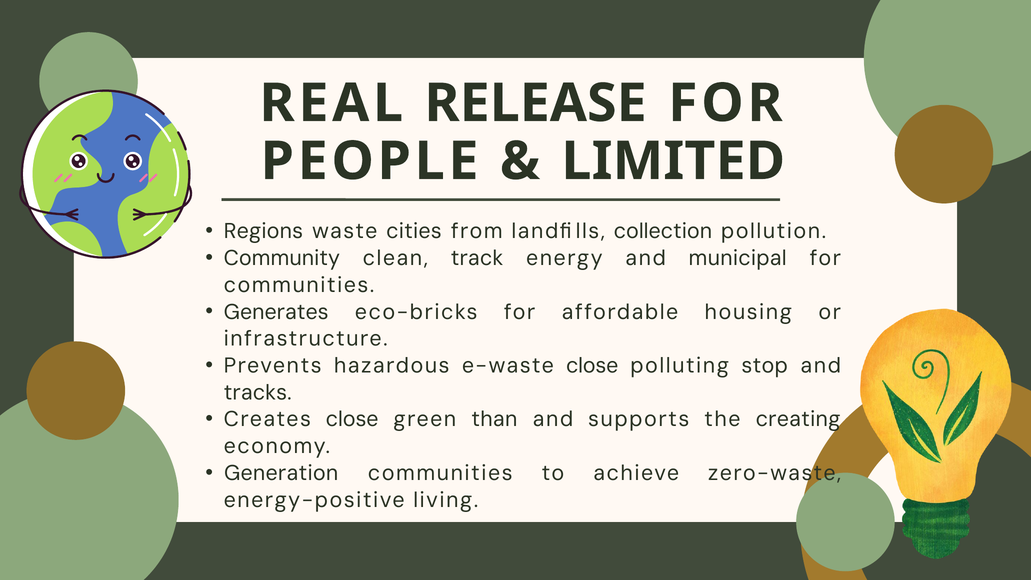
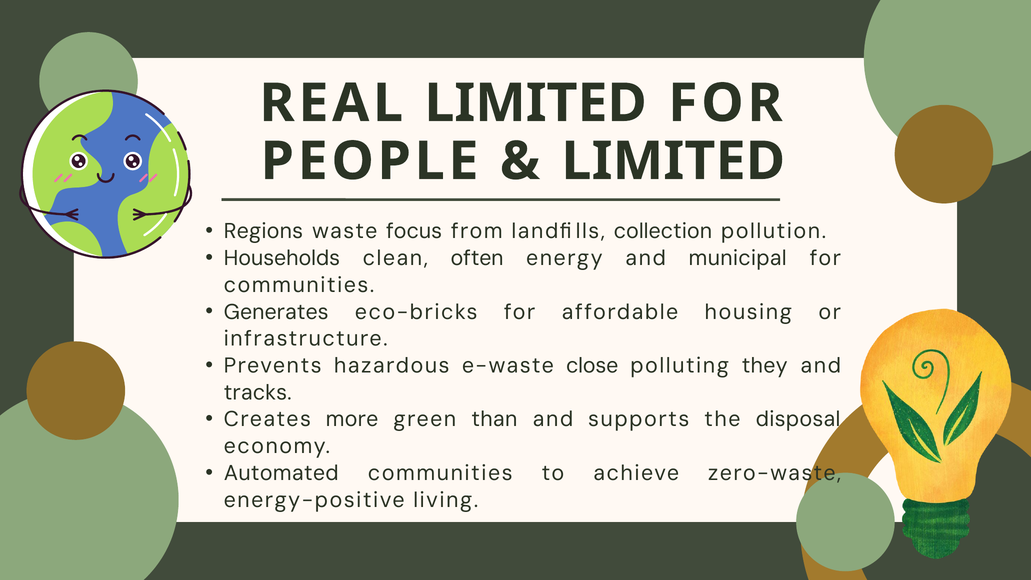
REAL RELEASE: RELEASE -> LIMITED
cities: cities -> focus
Community: Community -> Households
track: track -> often
stop: stop -> they
Creates close: close -> more
creating: creating -> disposal
Generation: Generation -> Automated
